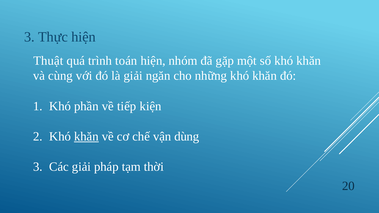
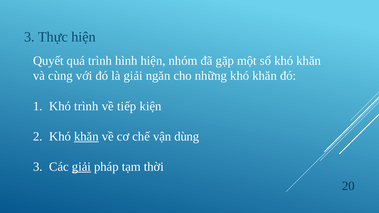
Thuật: Thuật -> Quyết
toán: toán -> hình
Khó phần: phần -> trình
giải at (81, 167) underline: none -> present
